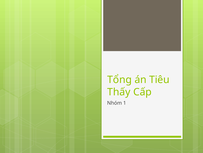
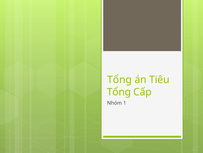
Thấy at (119, 92): Thấy -> Tổng
